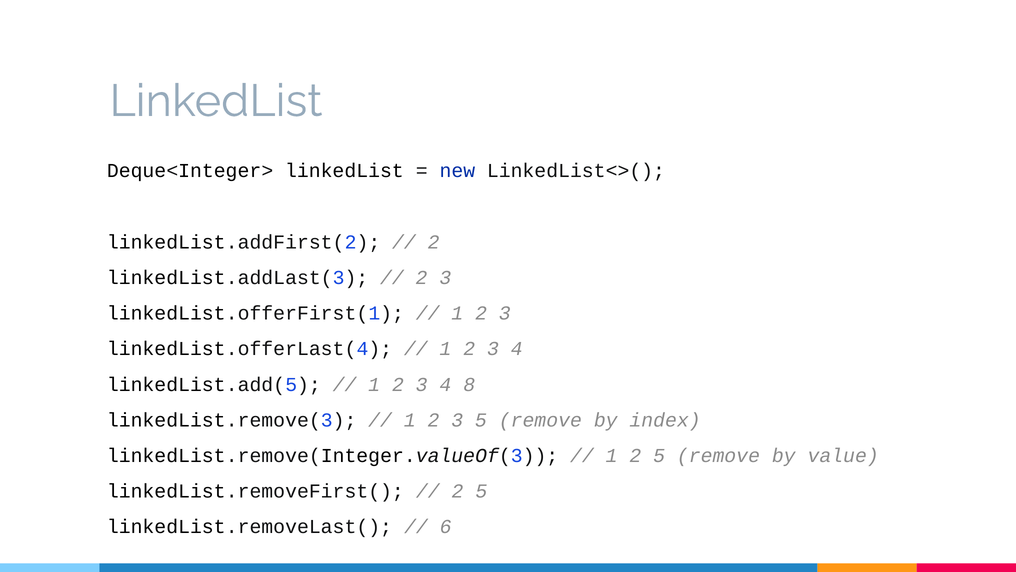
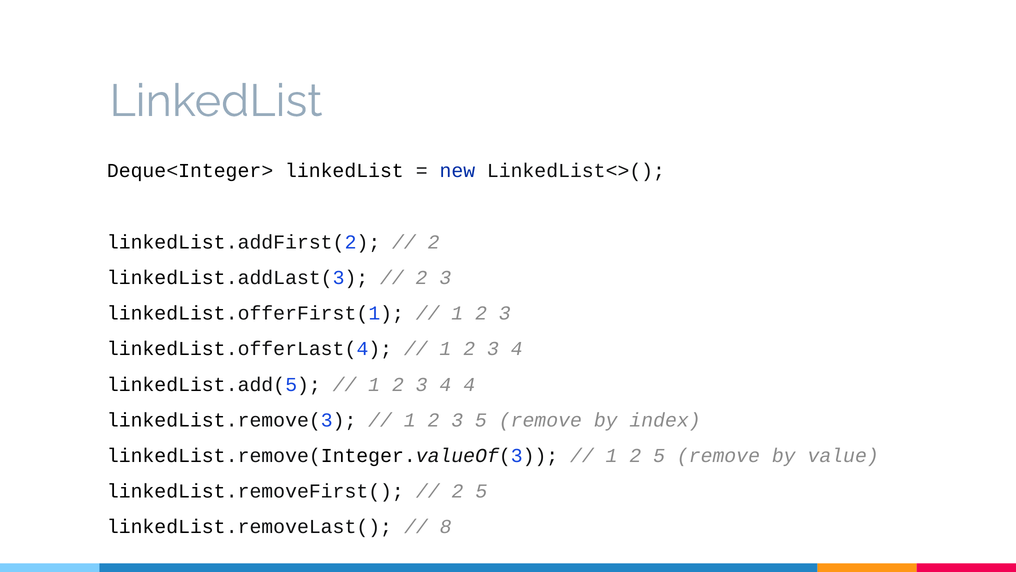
4 8: 8 -> 4
6: 6 -> 8
